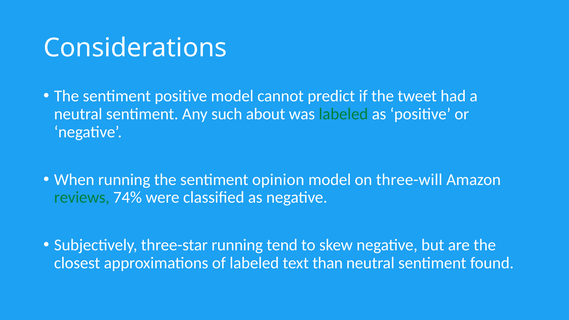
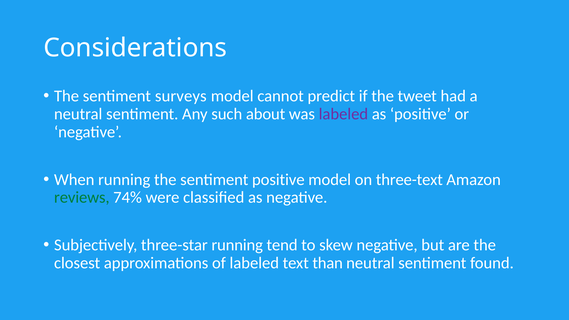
sentiment positive: positive -> surveys
labeled at (343, 114) colour: green -> purple
sentiment opinion: opinion -> positive
three-will: three-will -> three-text
